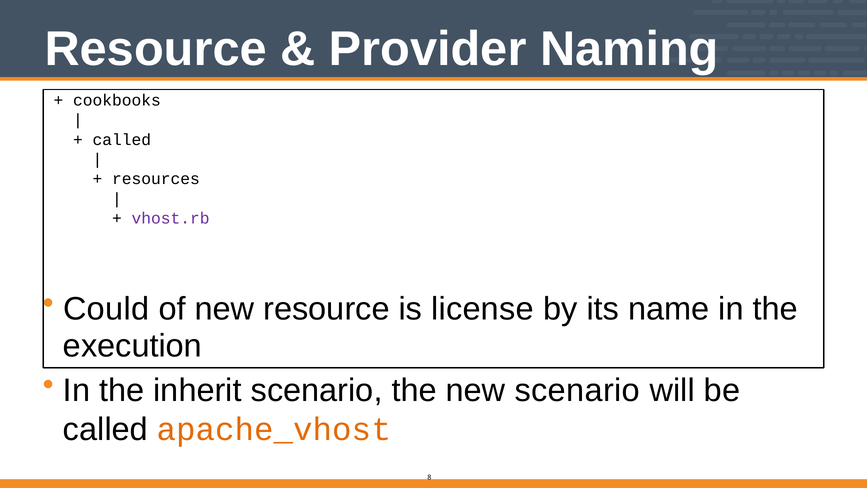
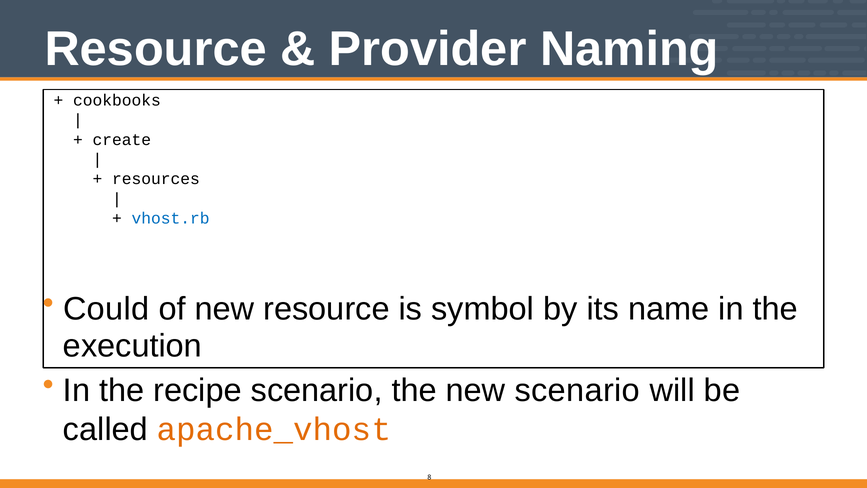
called at (122, 140): called -> create
vhost.rb colour: purple -> blue
license: license -> symbol
inherit: inherit -> recipe
